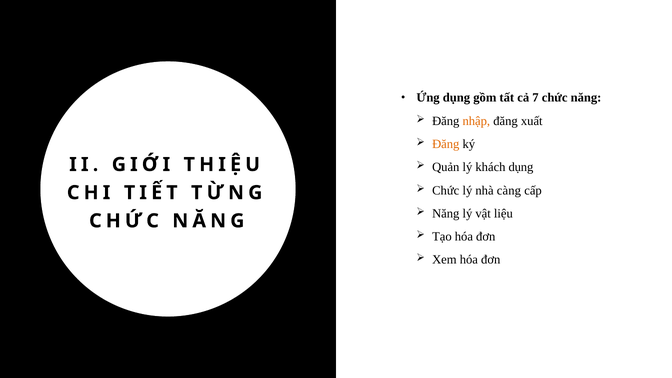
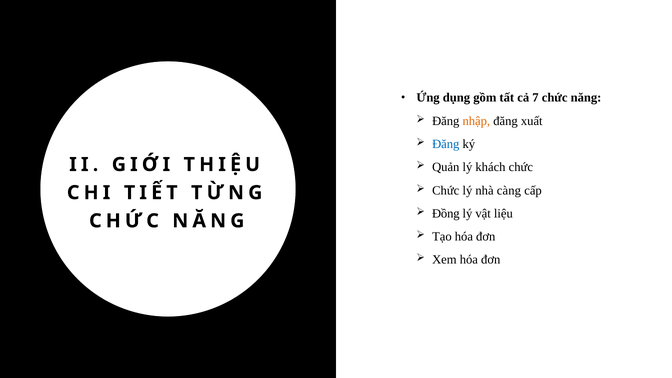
Đăng at (446, 144) colour: orange -> blue
khách dụng: dụng -> chức
Năng at (446, 214): Năng -> Đồng
